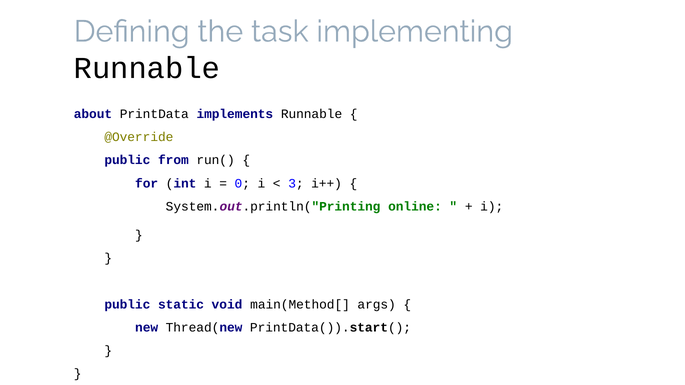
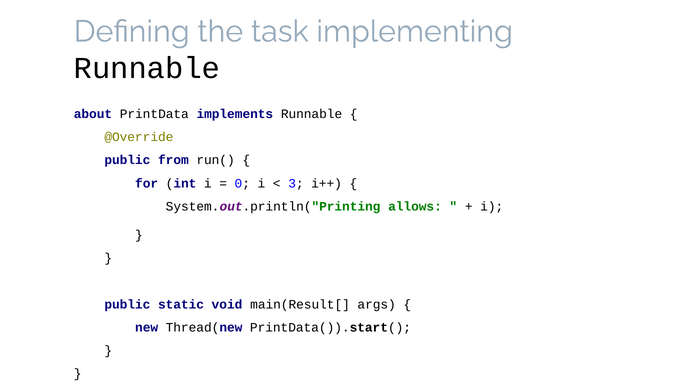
online: online -> allows
main(Method[: main(Method[ -> main(Result[
